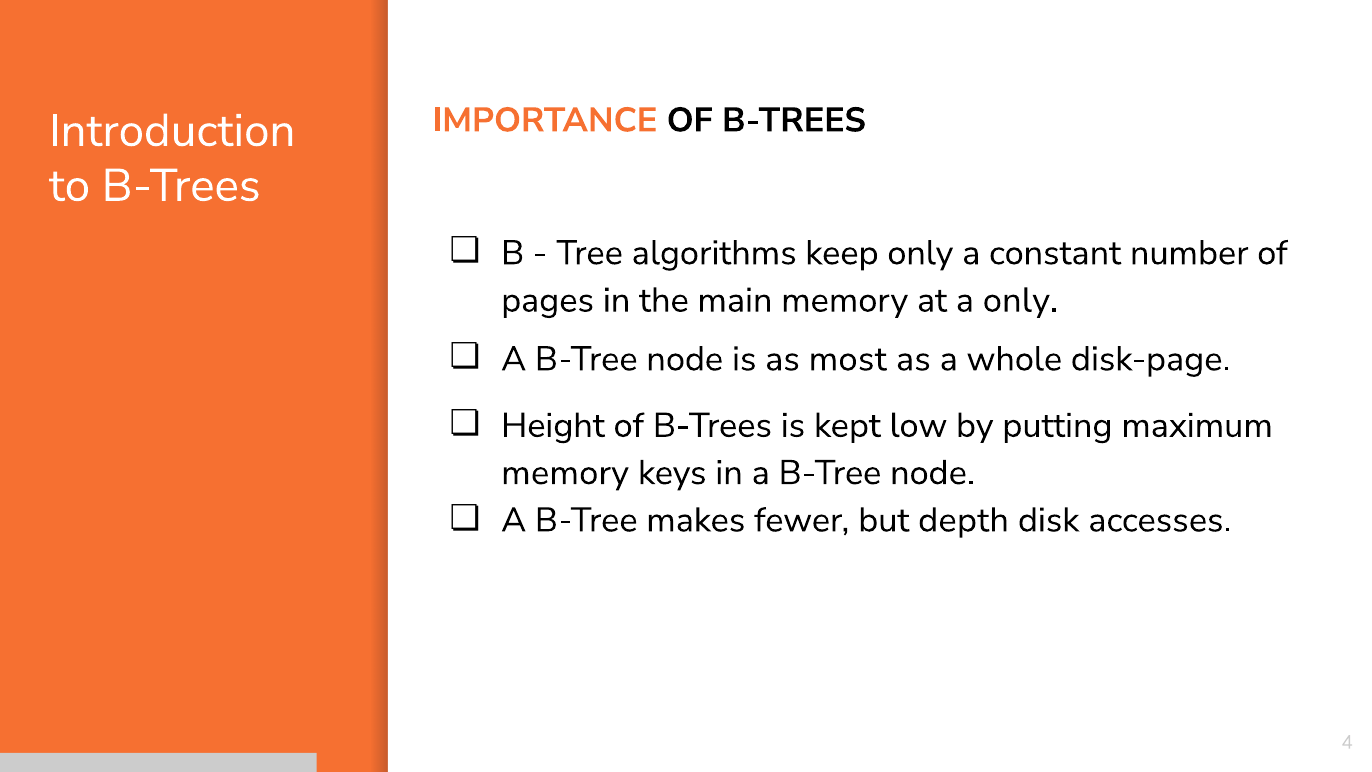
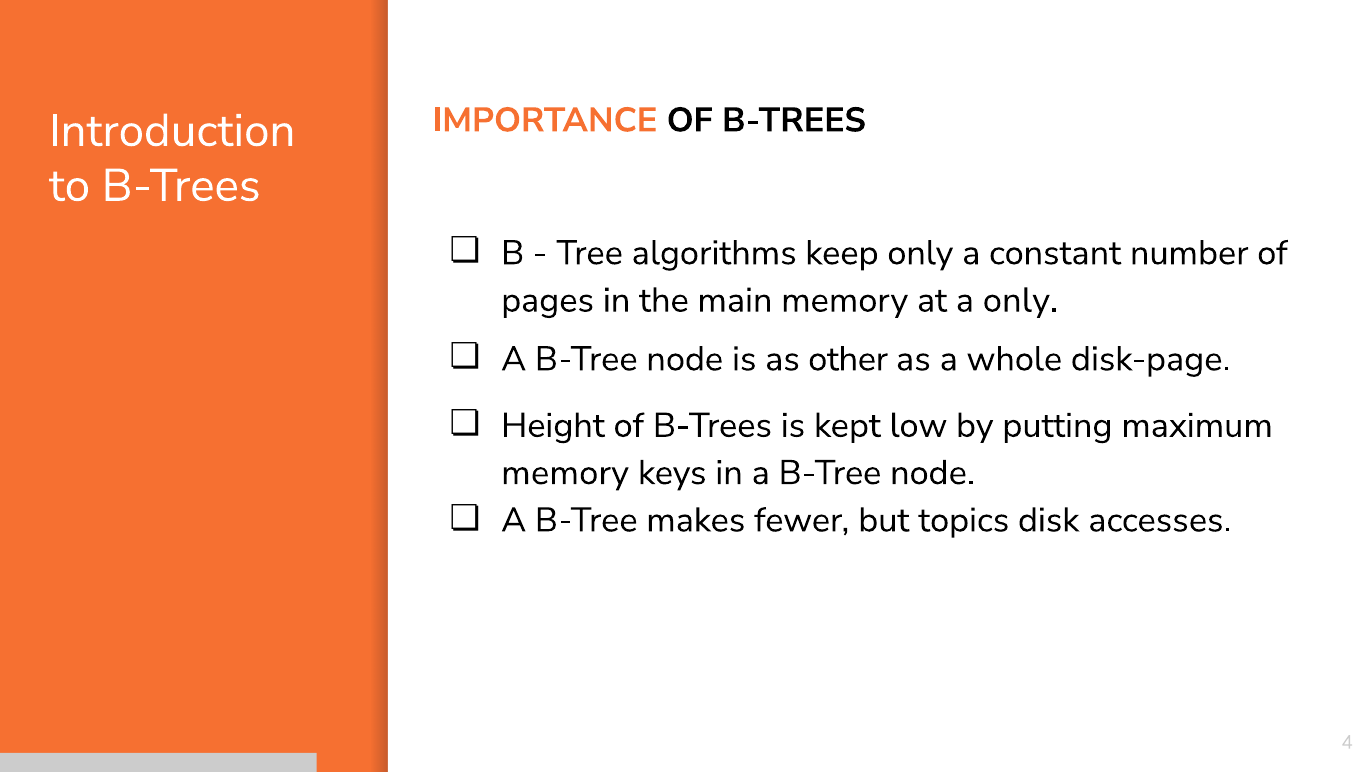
most: most -> other
depth: depth -> topics
